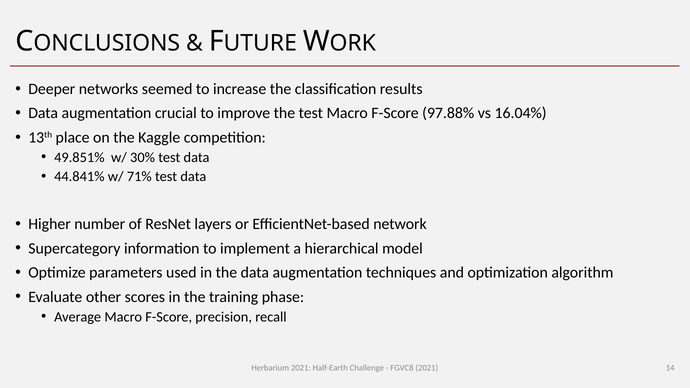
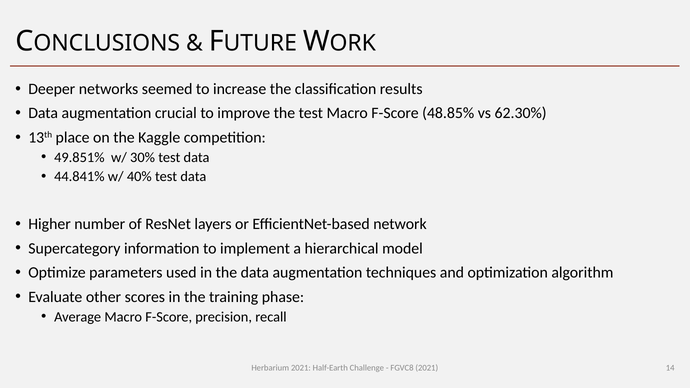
97.88%: 97.88% -> 48.85%
16.04%: 16.04% -> 62.30%
71%: 71% -> 40%
